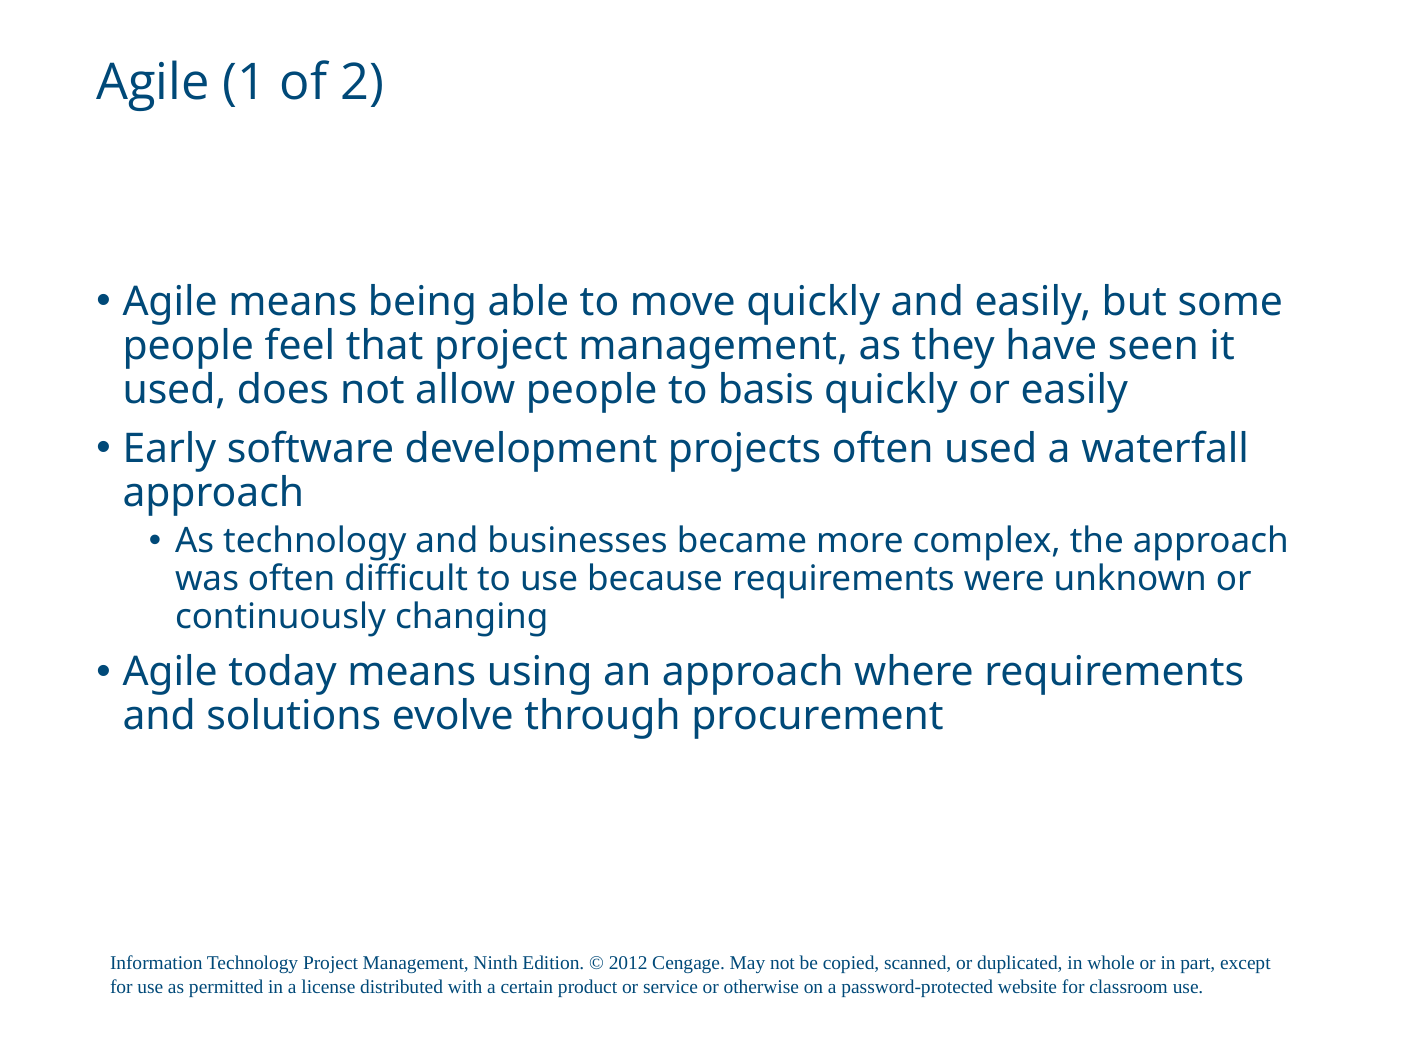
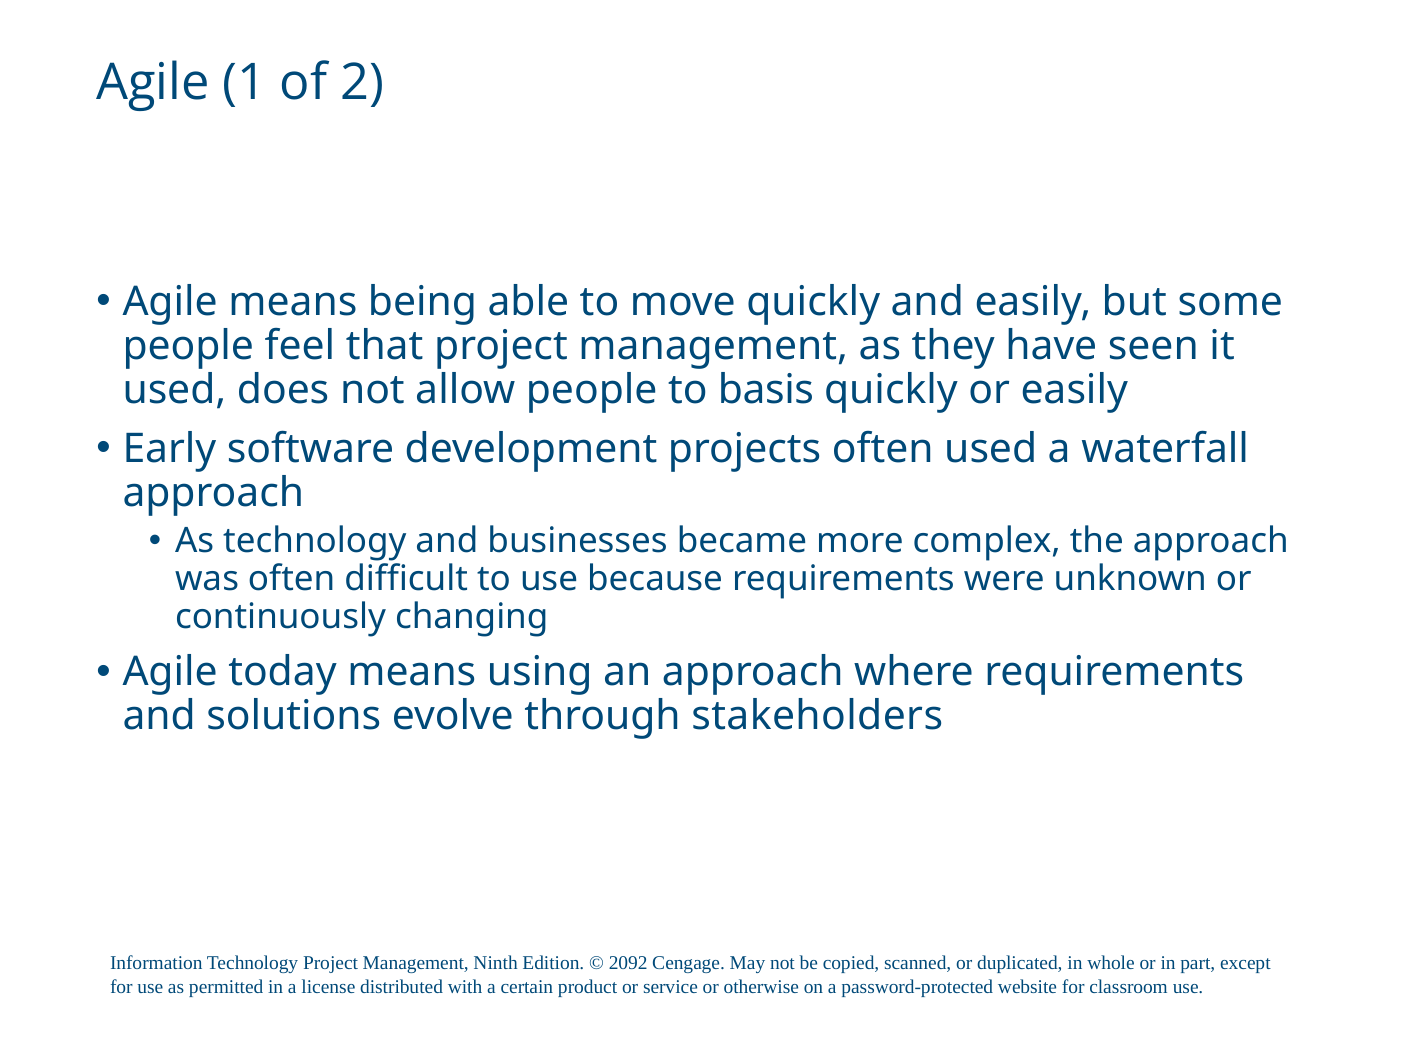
procurement: procurement -> stakeholders
2012: 2012 -> 2092
